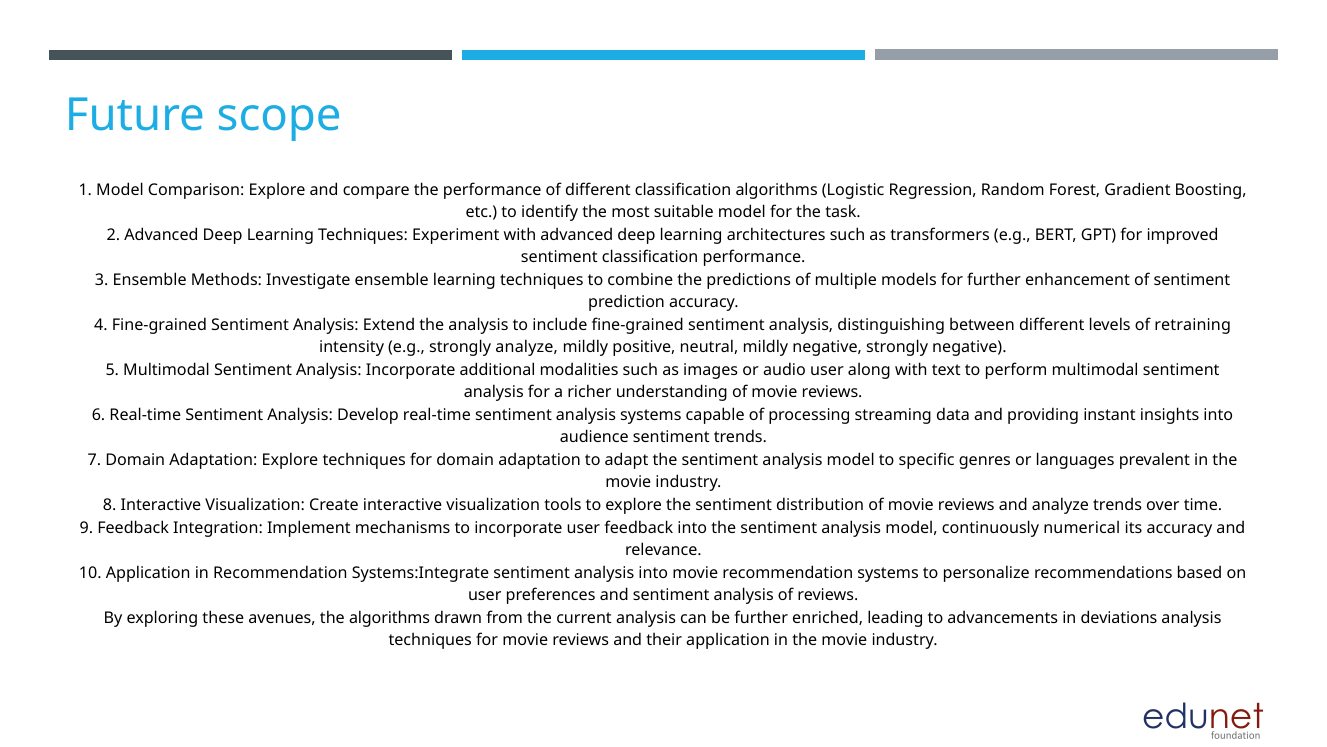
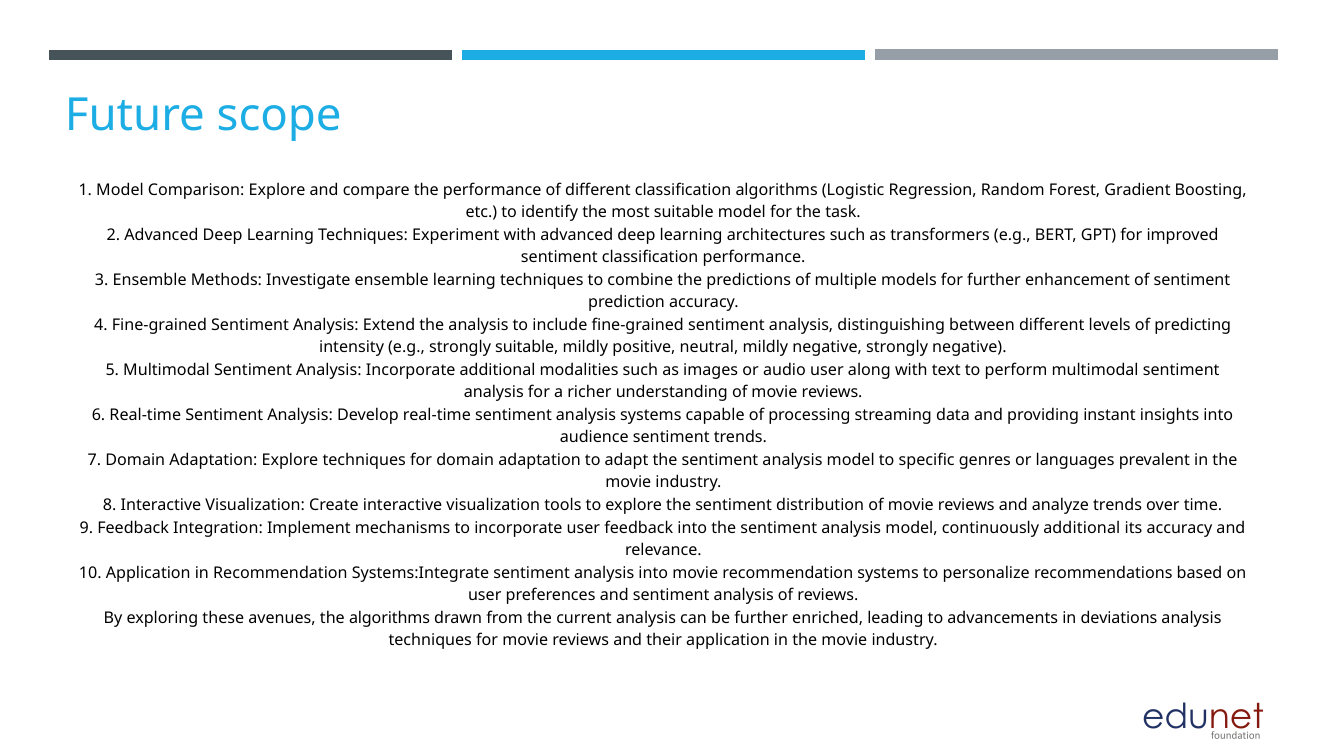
retraining: retraining -> predicting
strongly analyze: analyze -> suitable
continuously numerical: numerical -> additional
